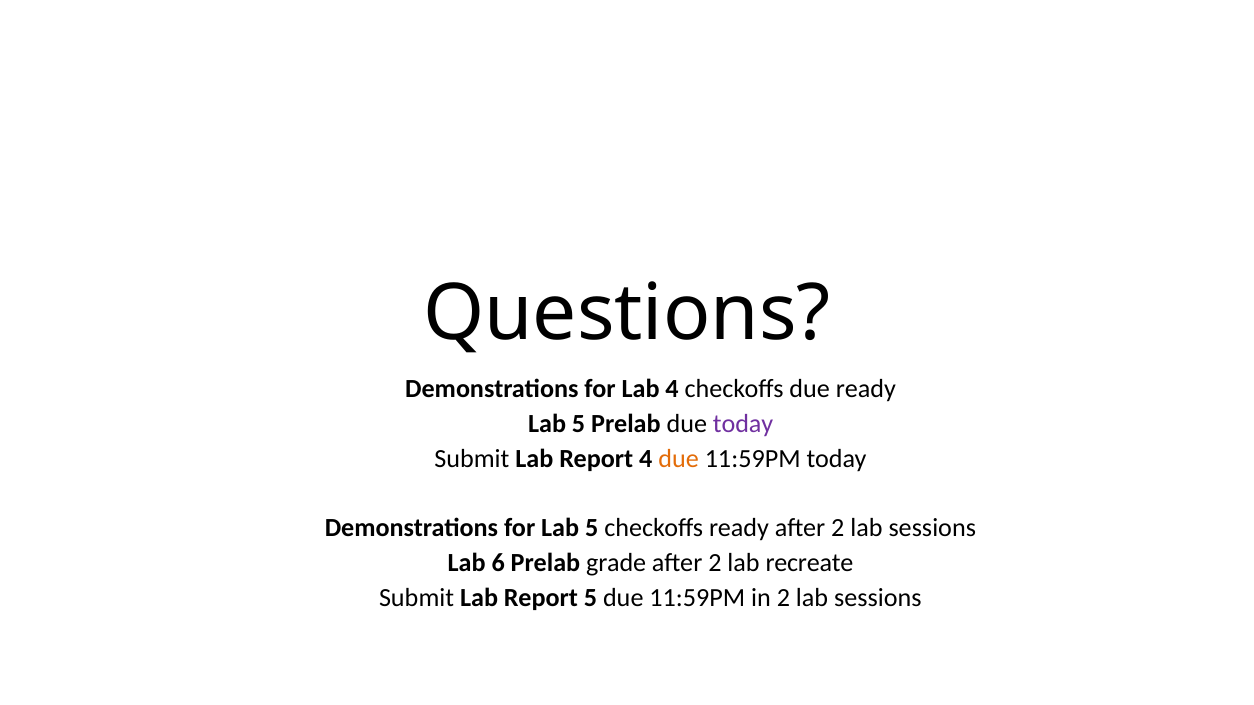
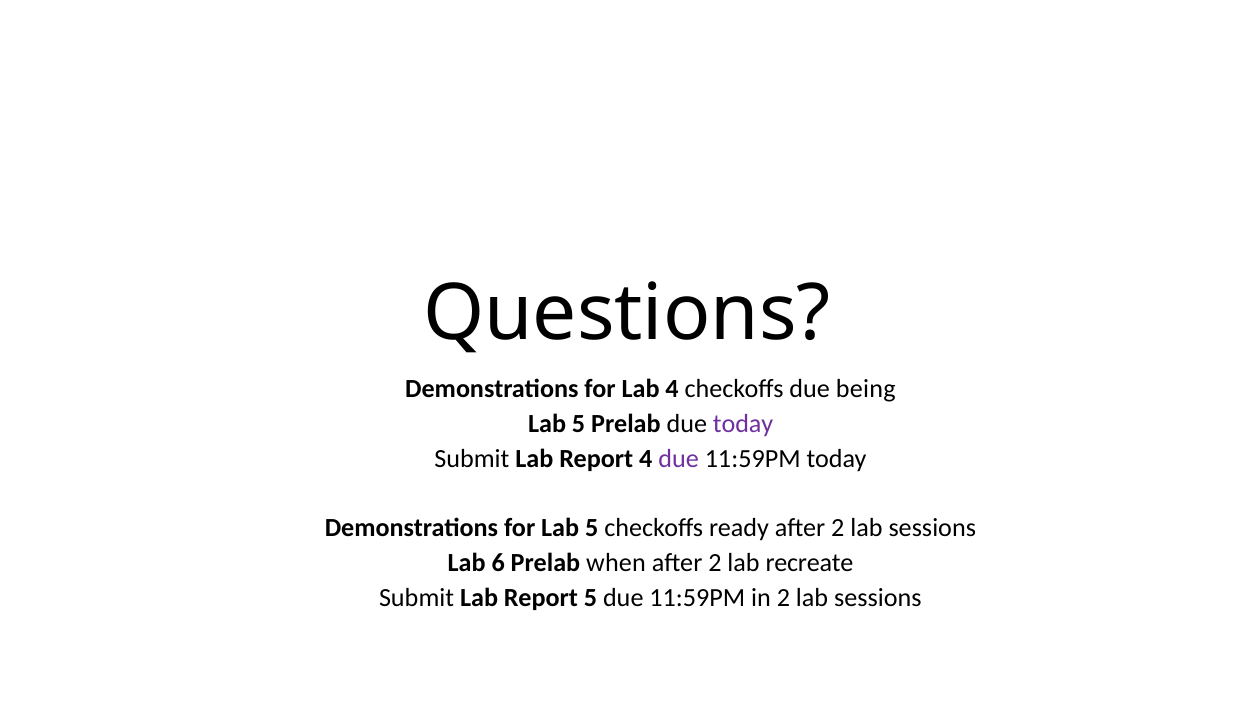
due ready: ready -> being
due at (679, 459) colour: orange -> purple
grade: grade -> when
